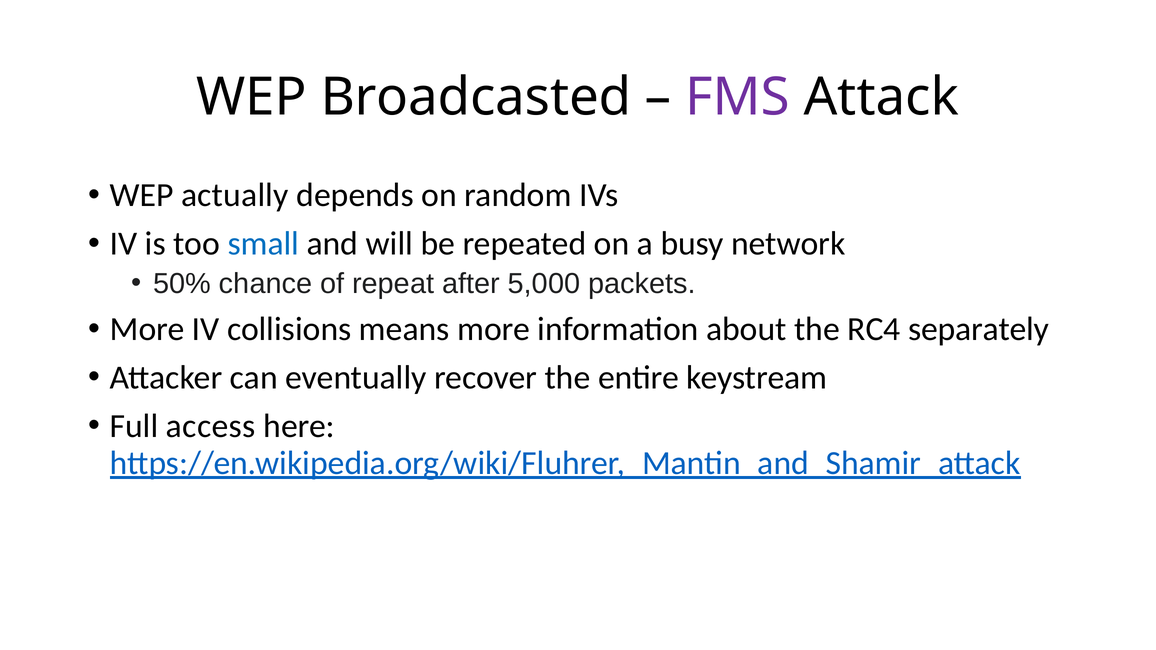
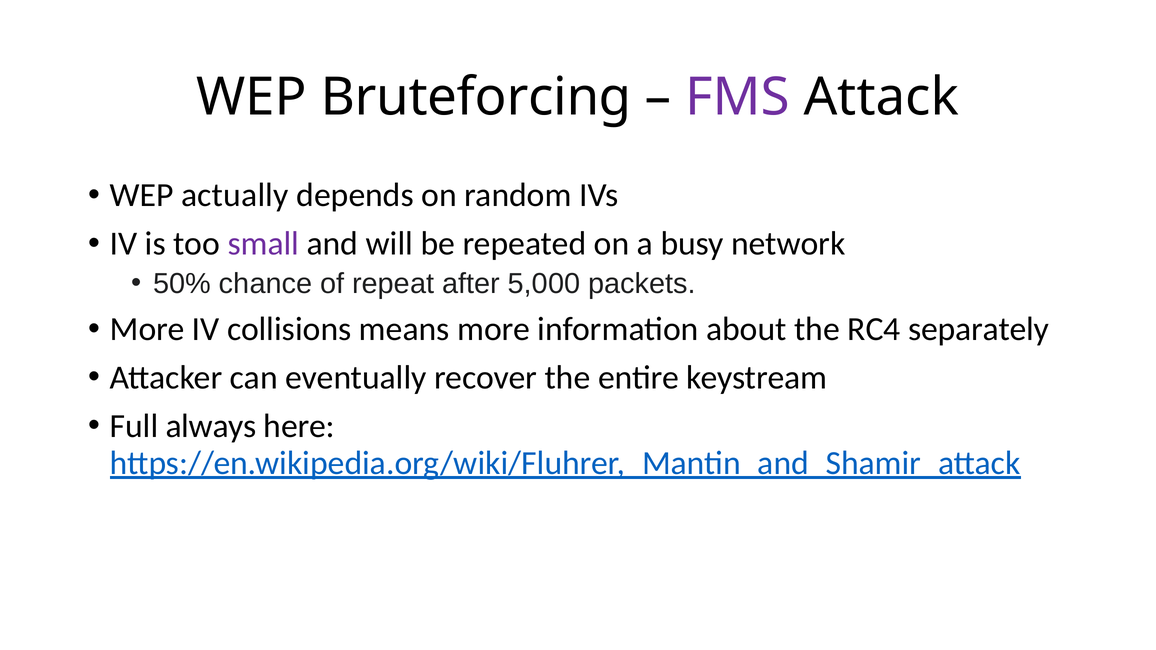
Broadcasted: Broadcasted -> Bruteforcing
small colour: blue -> purple
access: access -> always
